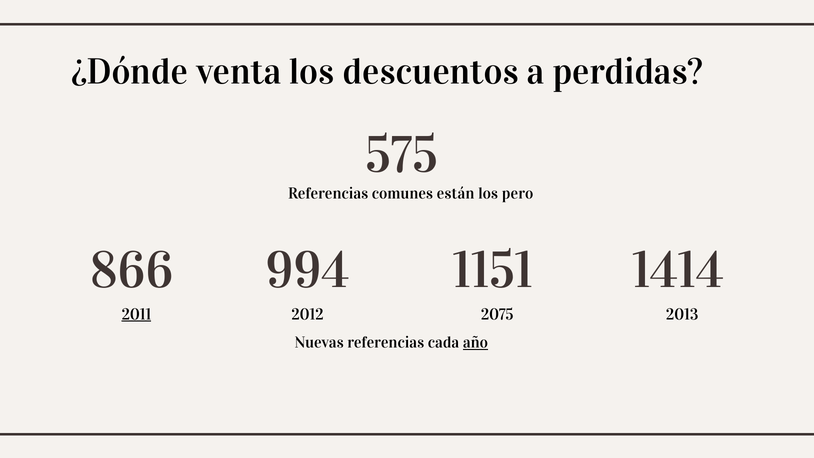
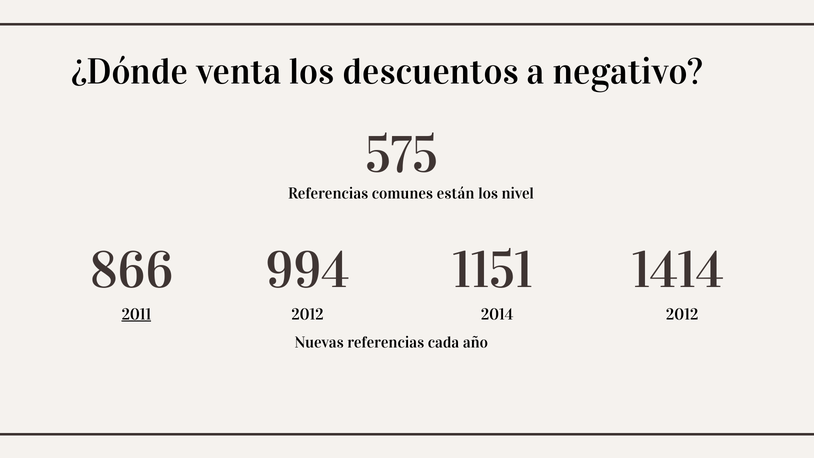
perdidas: perdidas -> negativo
pero: pero -> nivel
2075: 2075 -> 2014
2013 at (682, 314): 2013 -> 2012
año underline: present -> none
